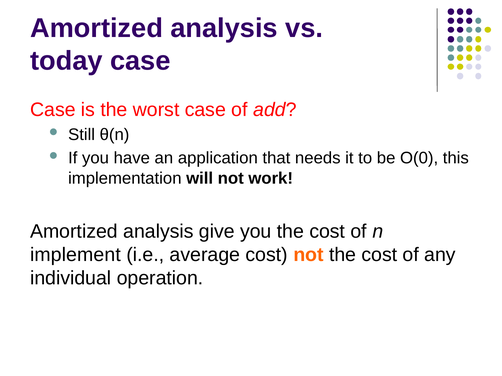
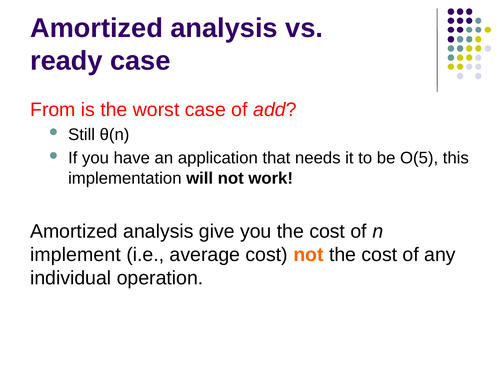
today: today -> ready
Case at (53, 110): Case -> From
O(0: O(0 -> O(5
